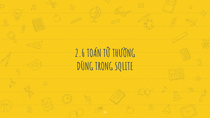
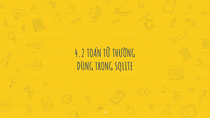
2.6: 2.6 -> 4.2
